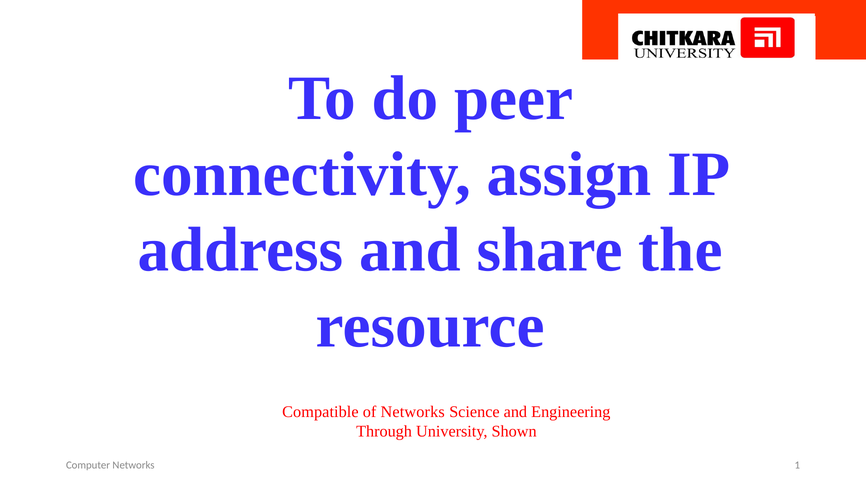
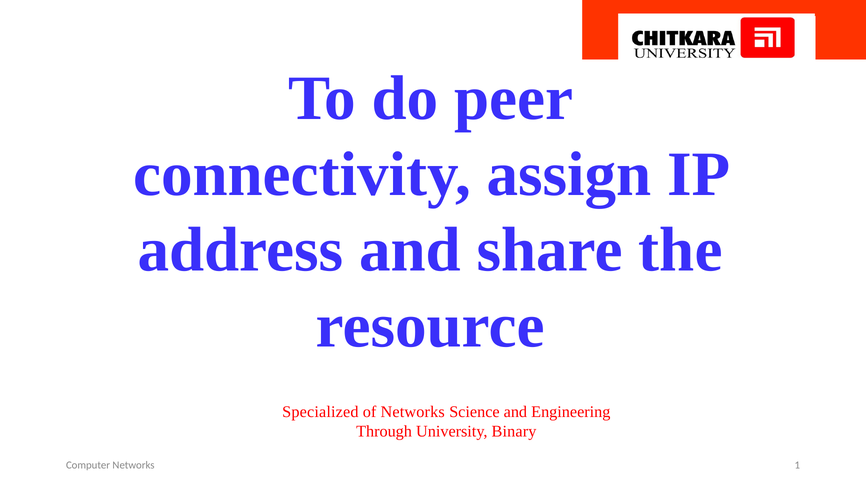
Compatible: Compatible -> Specialized
Shown: Shown -> Binary
